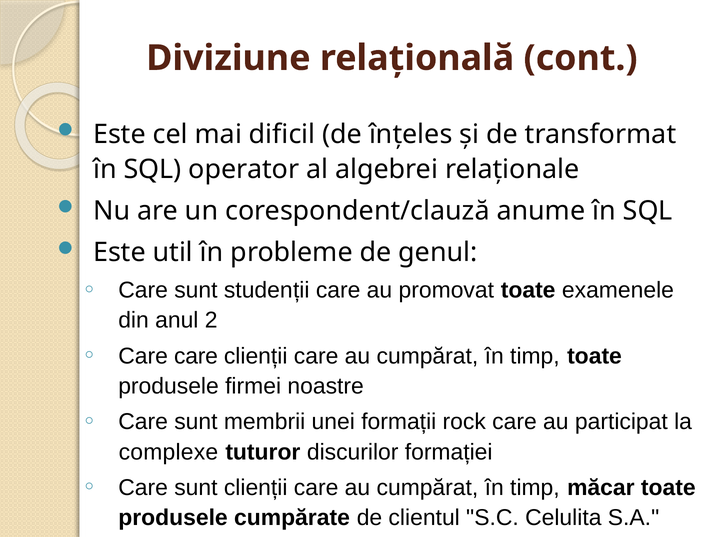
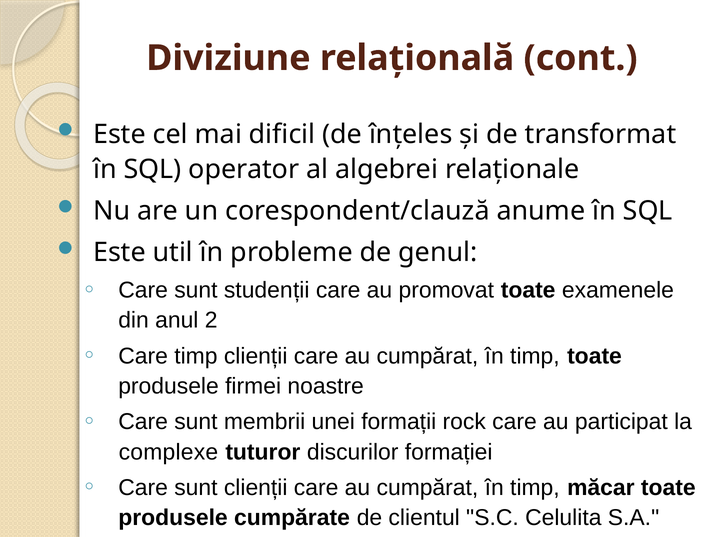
Care care: care -> timp
